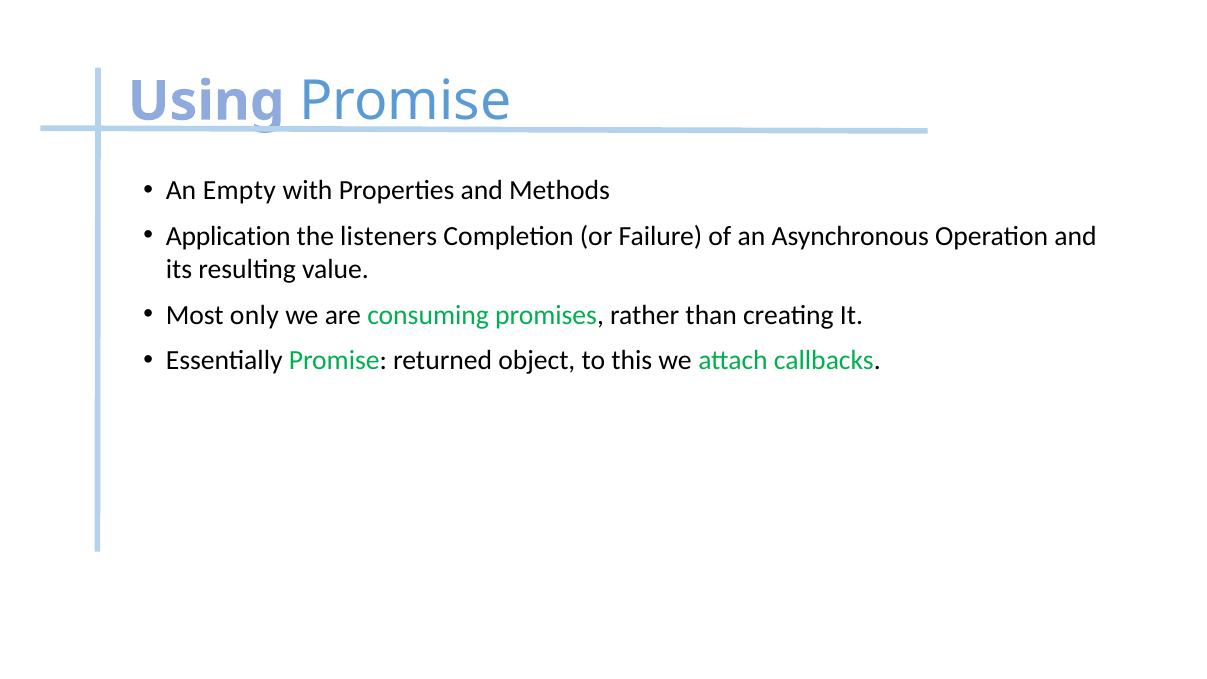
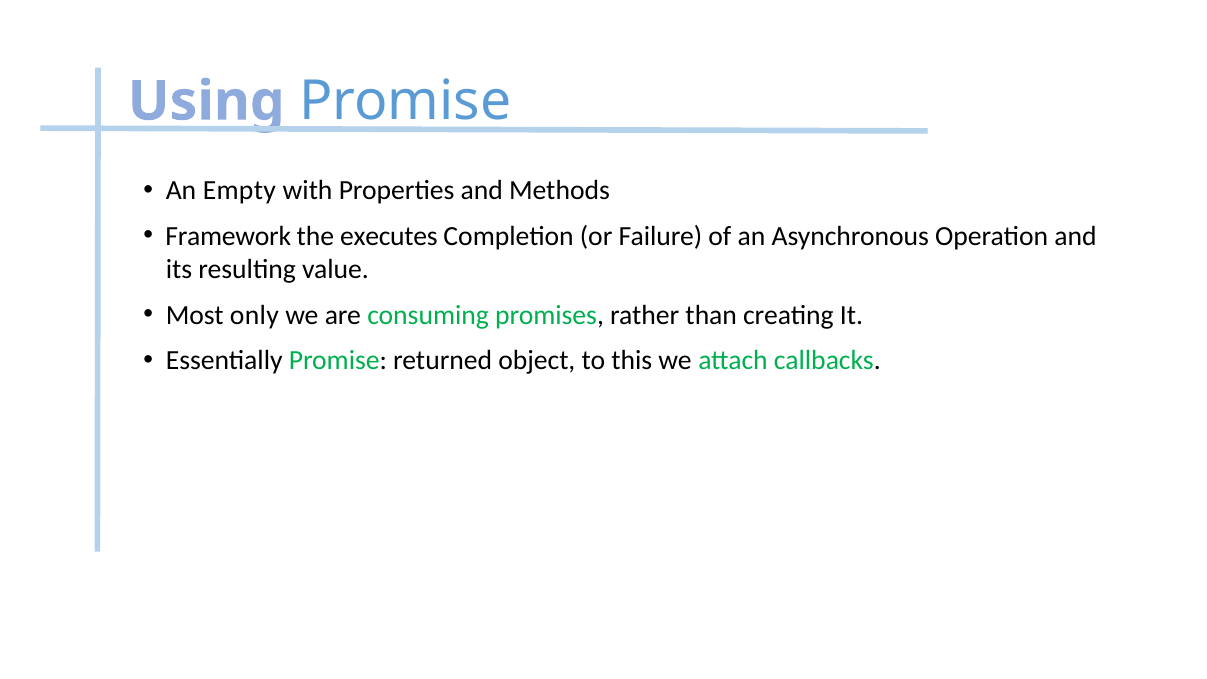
Application: Application -> Framework
listeners: listeners -> executes
